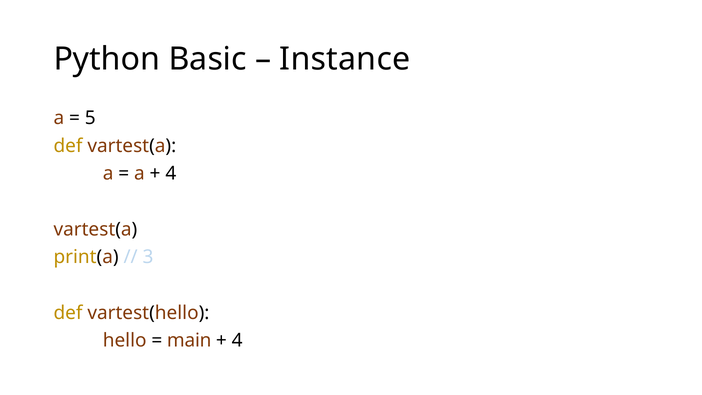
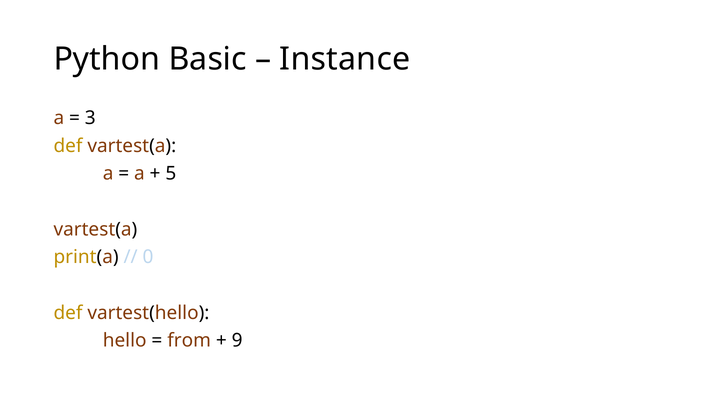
5: 5 -> 3
4 at (171, 174): 4 -> 5
3: 3 -> 0
main: main -> from
4 at (237, 341): 4 -> 9
